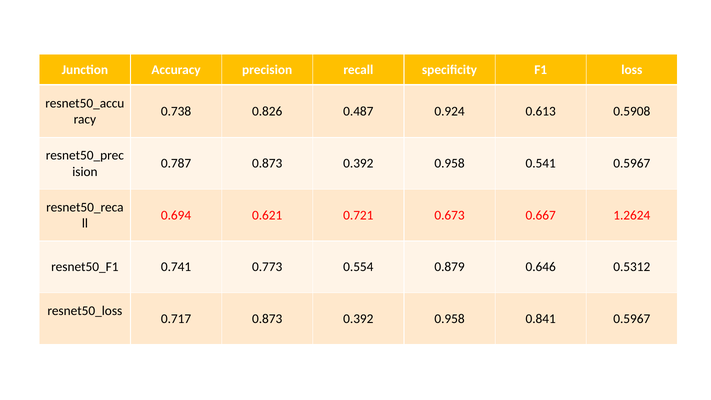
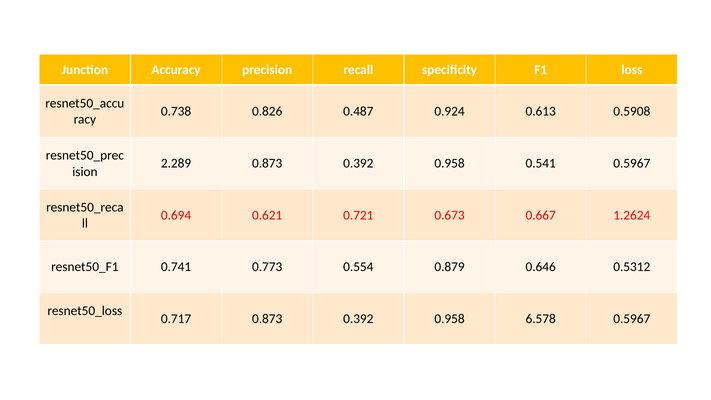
0.787: 0.787 -> 2.289
0.841: 0.841 -> 6.578
